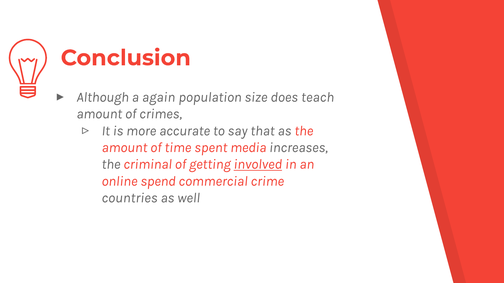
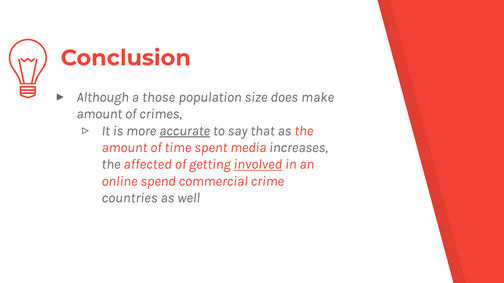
again: again -> those
teach: teach -> make
accurate underline: none -> present
criminal: criminal -> affected
